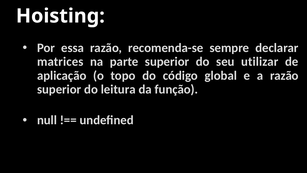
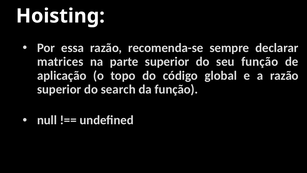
seu utilizar: utilizar -> função
leitura: leitura -> search
